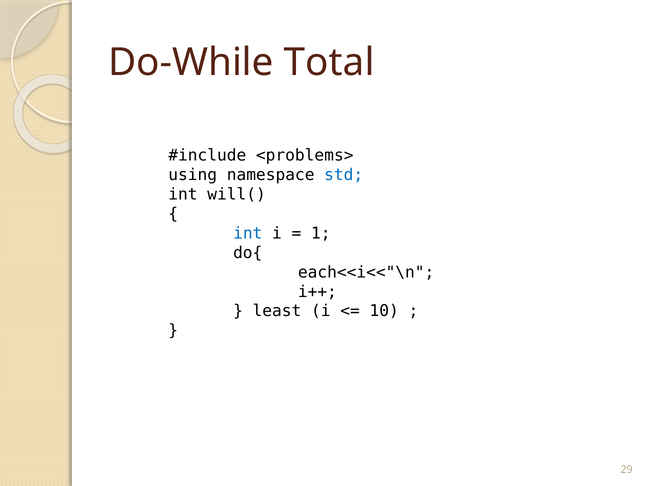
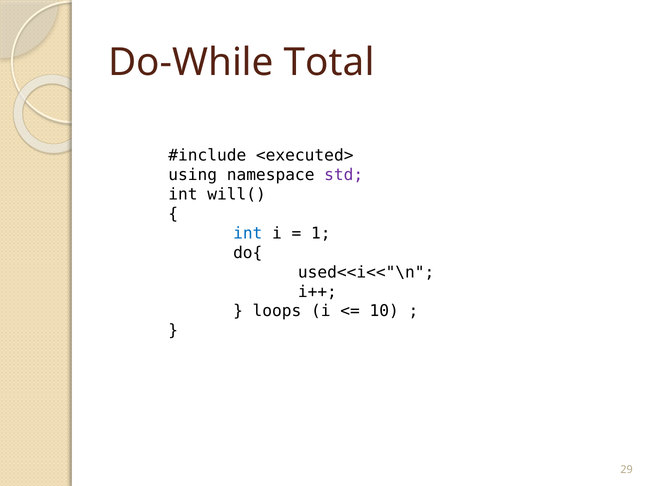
<problems>: <problems> -> <executed>
std colour: blue -> purple
each<<i<<"\n: each<<i<<"\n -> used<<i<<"\n
least: least -> loops
